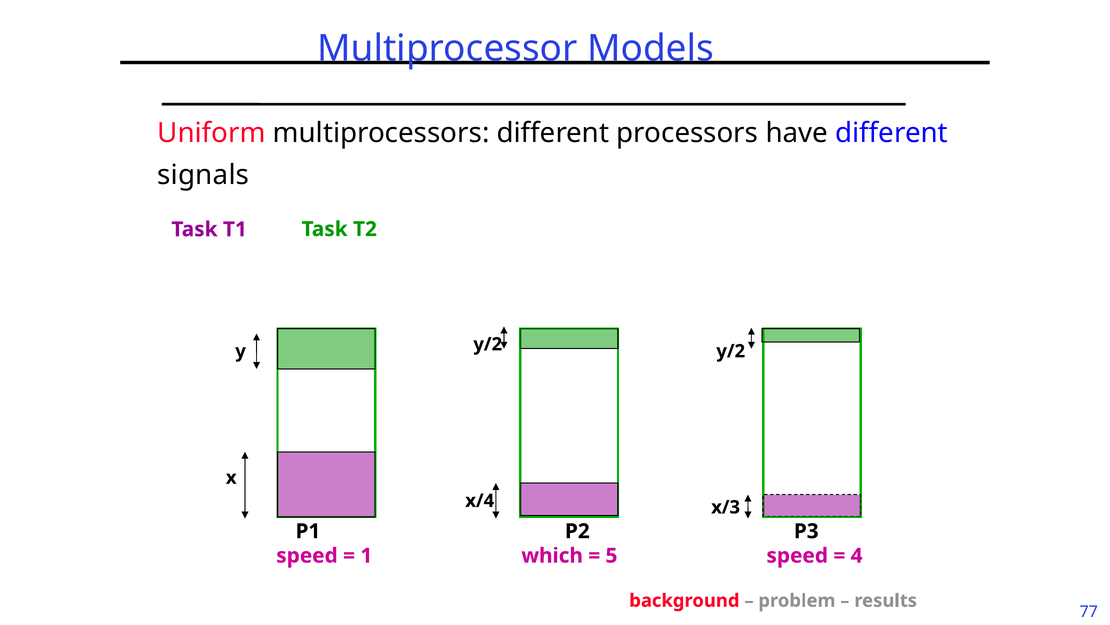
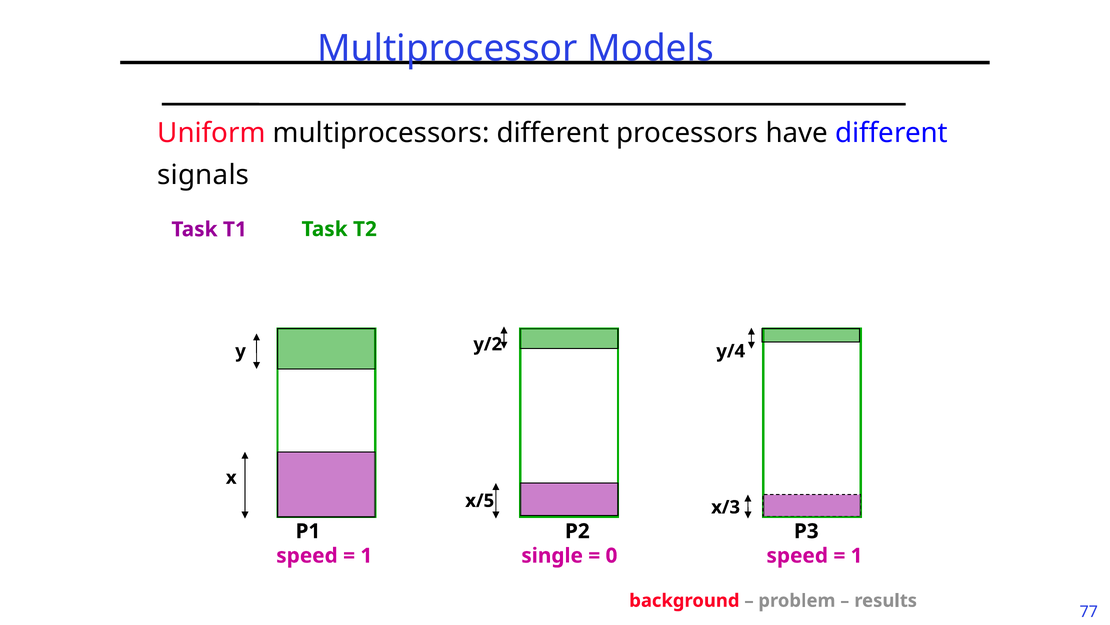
y/2 y/2: y/2 -> y/4
x/4: x/4 -> x/5
which: which -> single
5: 5 -> 0
4 at (857, 555): 4 -> 1
